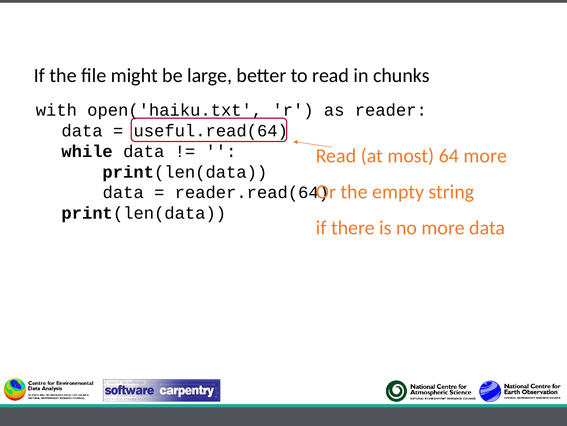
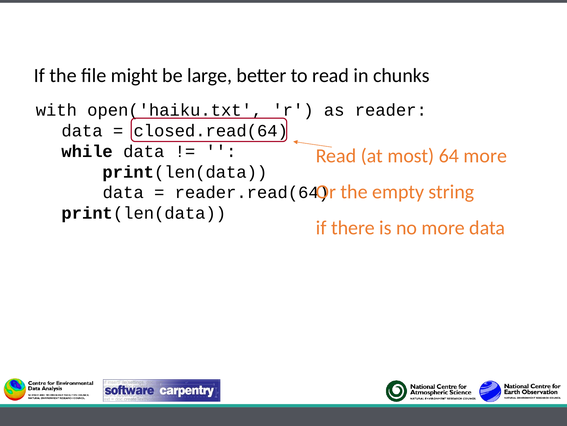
useful.read(64: useful.read(64 -> closed.read(64
